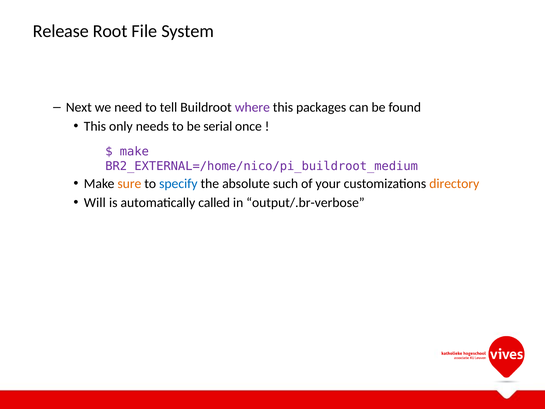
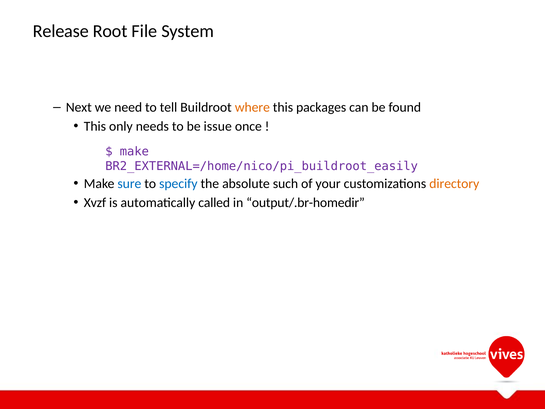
where colour: purple -> orange
serial: serial -> issue
BR2_EXTERNAL=/home/nico/pi_buildroot_medium: BR2_EXTERNAL=/home/nico/pi_buildroot_medium -> BR2_EXTERNAL=/home/nico/pi_buildroot_easily
sure colour: orange -> blue
Will: Will -> Xvzf
output/.br-verbose: output/.br-verbose -> output/.br-homedir
